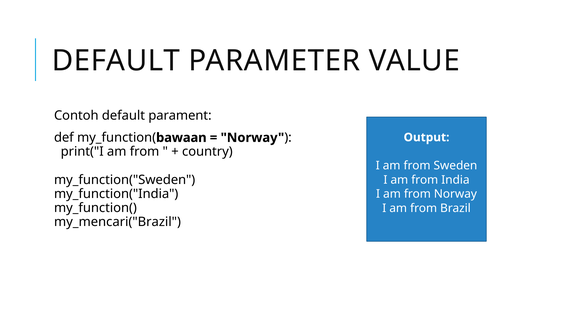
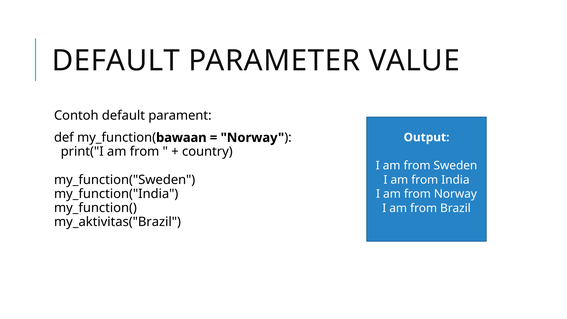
my_mencari("Brazil: my_mencari("Brazil -> my_aktivitas("Brazil
